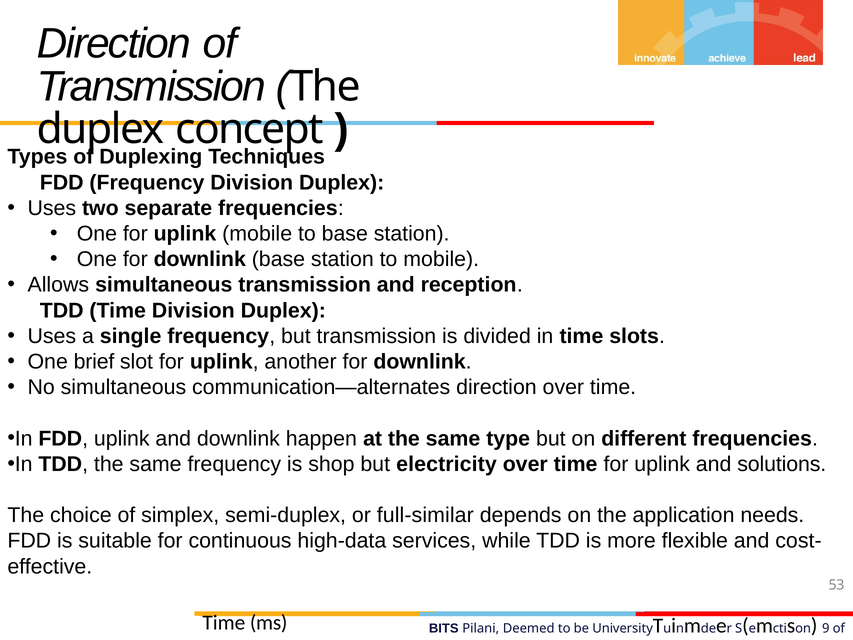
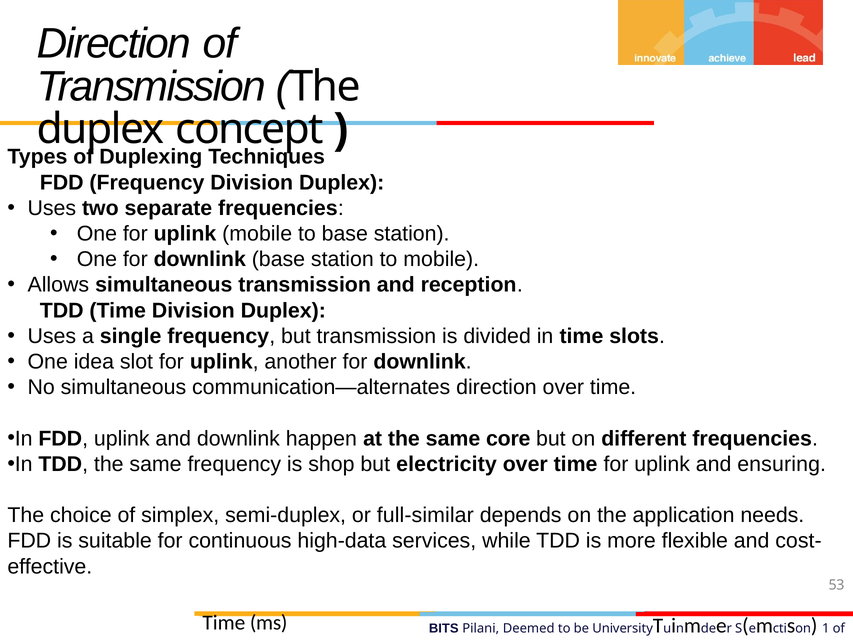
brief: brief -> idea
type: type -> core
solutions: solutions -> ensuring
9: 9 -> 1
